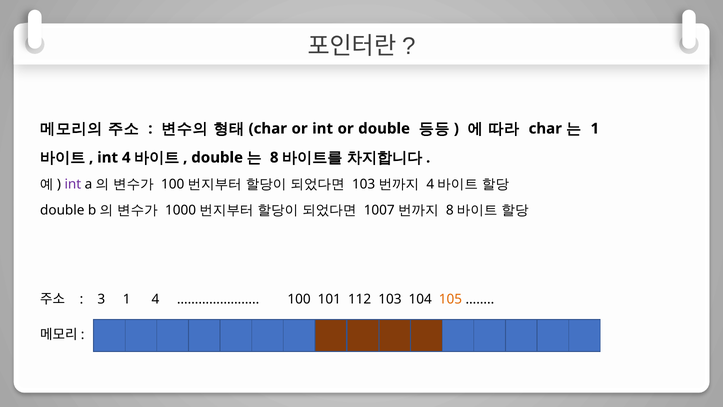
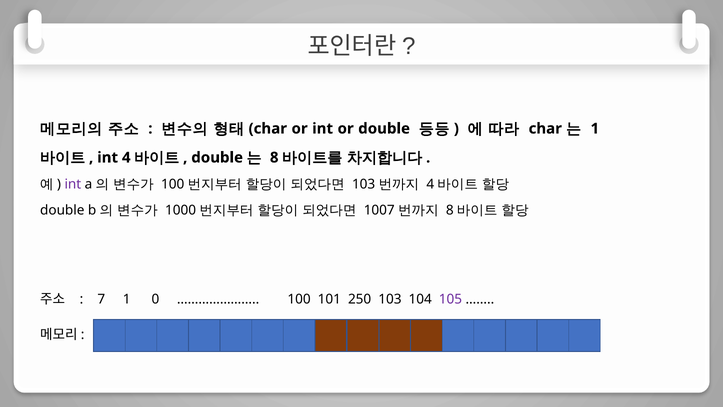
3: 3 -> 7
1 4: 4 -> 0
112: 112 -> 250
105 colour: orange -> purple
